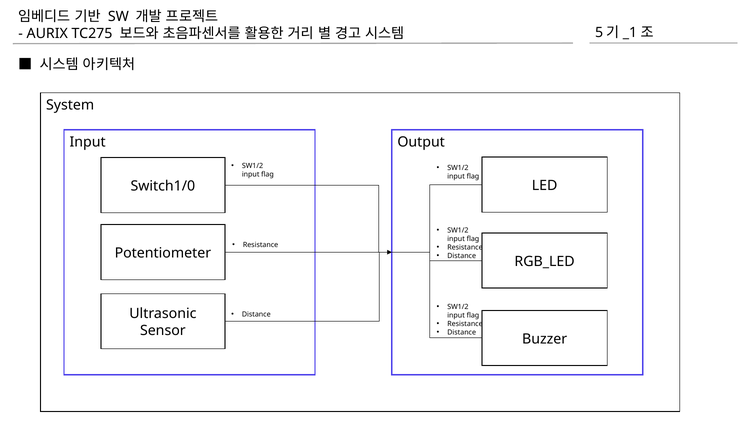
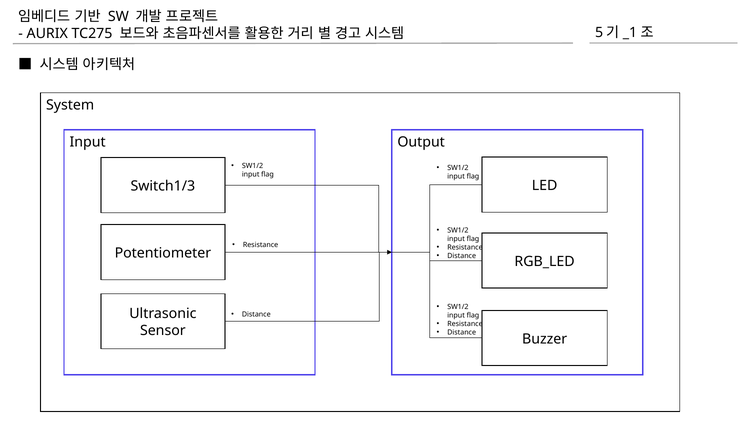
Switch1/0: Switch1/0 -> Switch1/3
